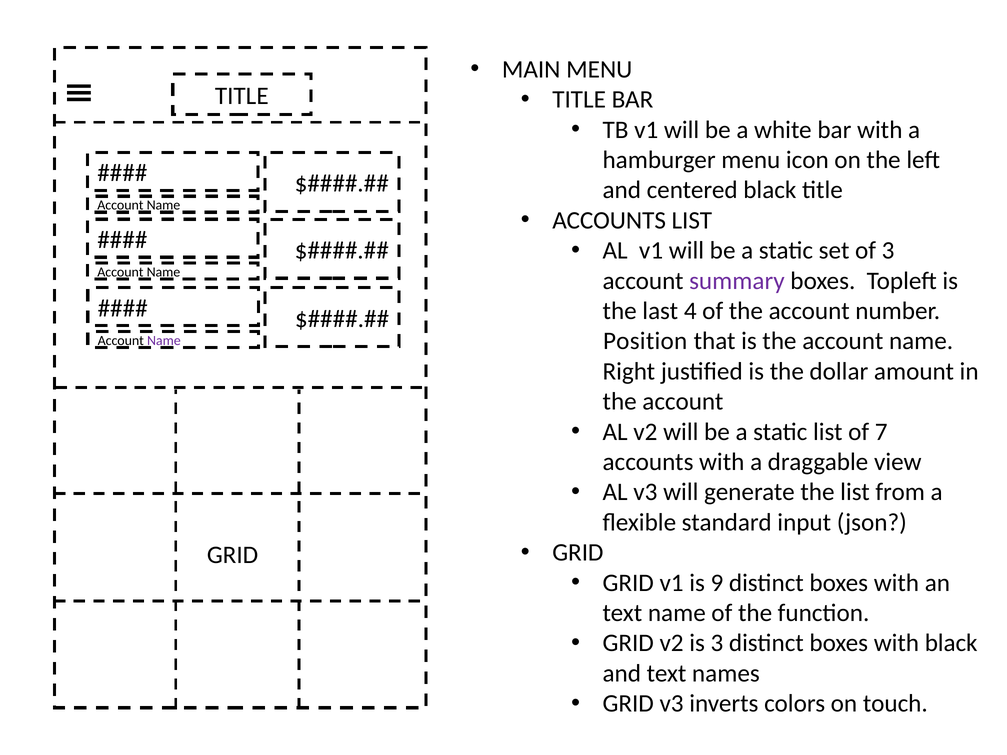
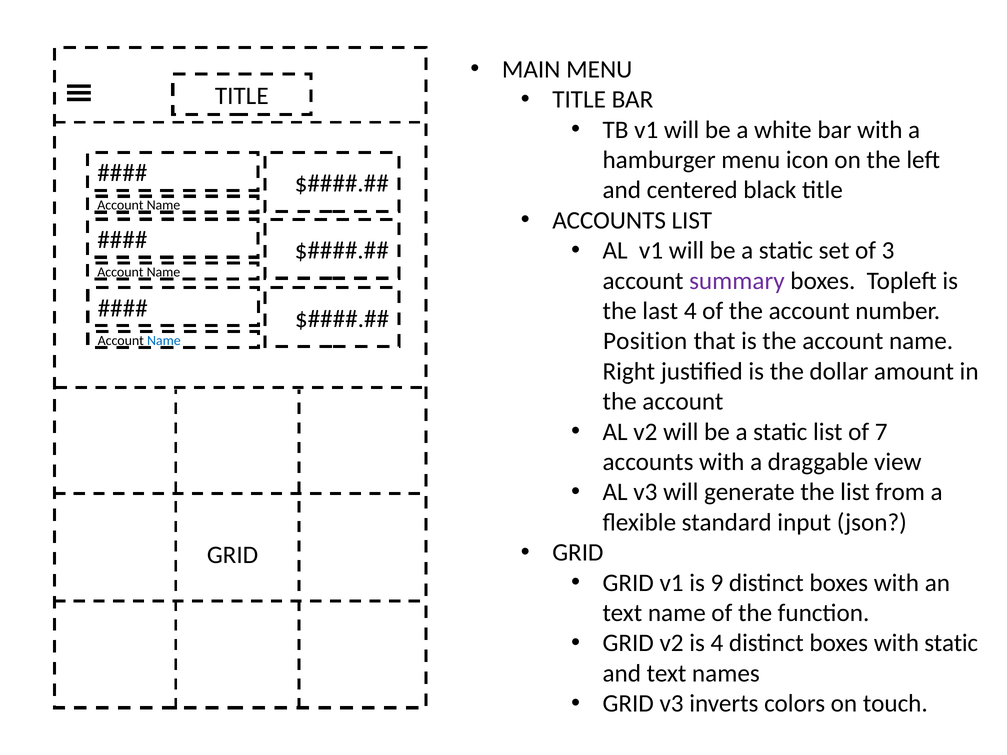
Name at (164, 341) colour: purple -> blue
is 3: 3 -> 4
with black: black -> static
